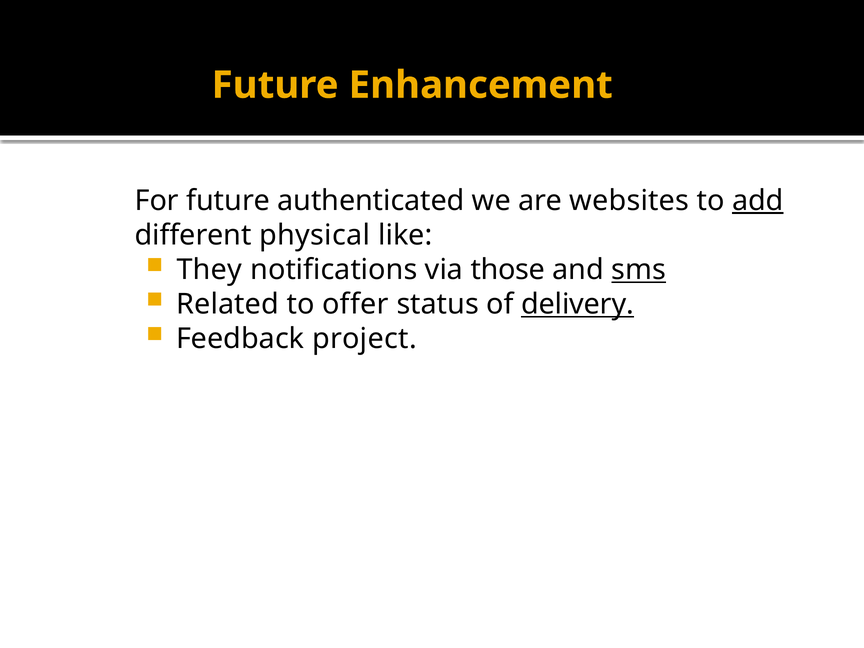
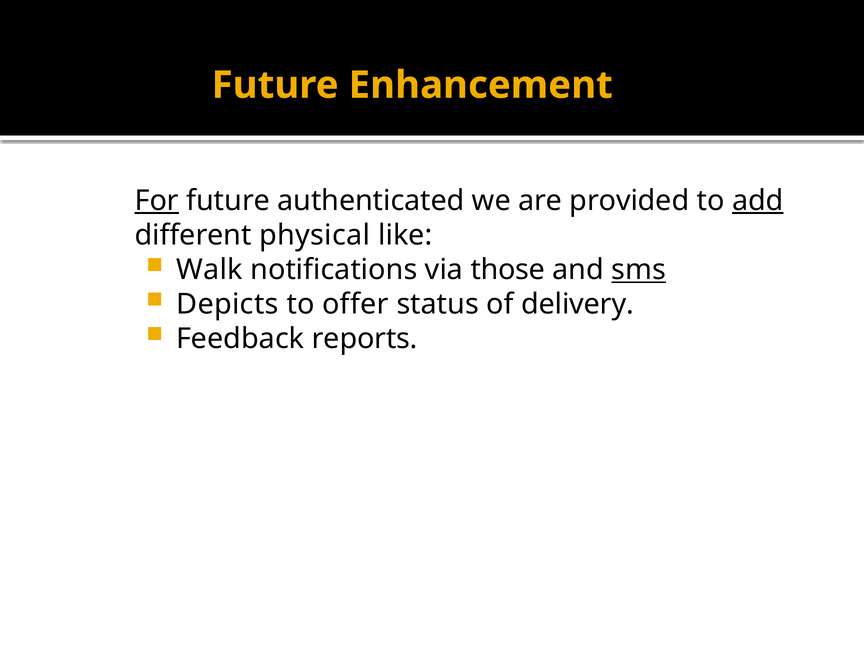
For underline: none -> present
websites: websites -> provided
They: They -> Walk
Related: Related -> Depicts
delivery underline: present -> none
project: project -> reports
